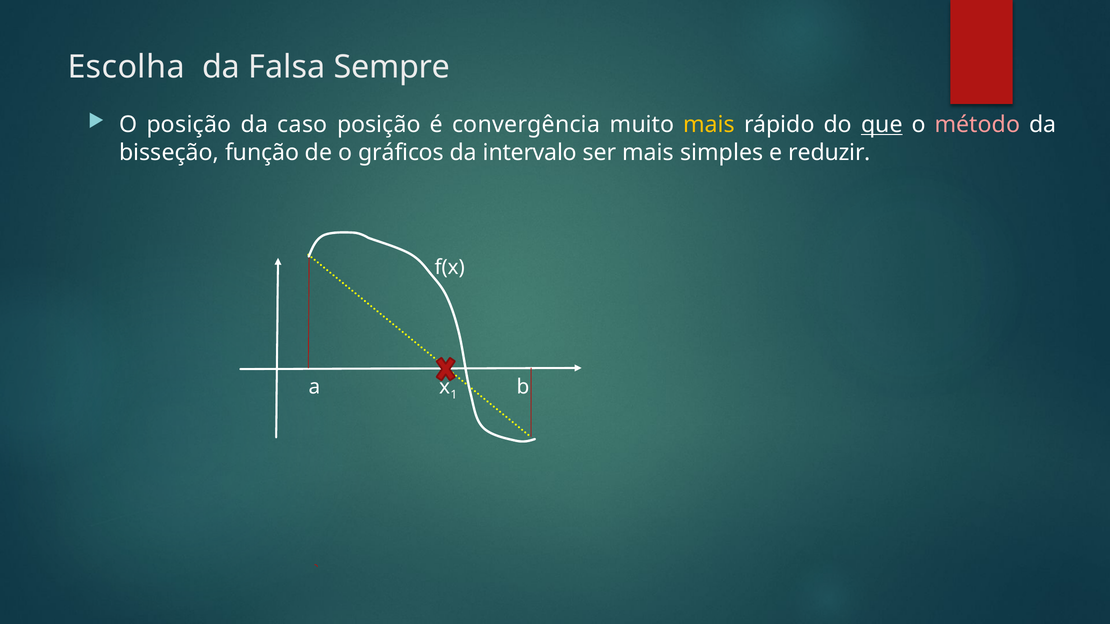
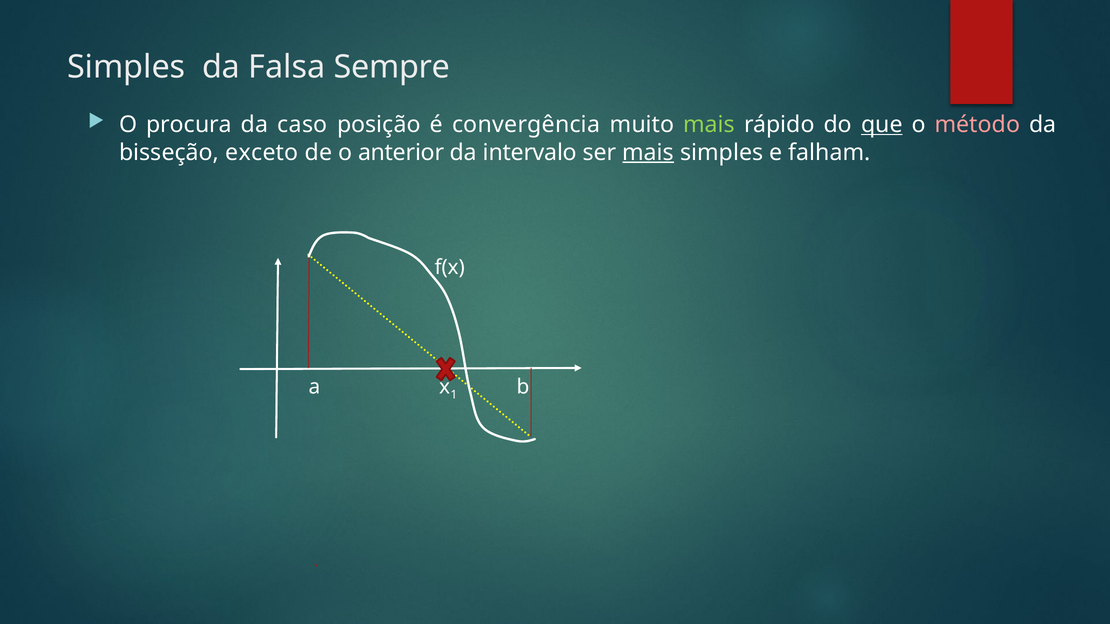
Escolha at (126, 67): Escolha -> Simples
O posição: posição -> procura
mais at (709, 125) colour: yellow -> light green
função: função -> exceto
gráficos: gráficos -> anterior
mais at (648, 152) underline: none -> present
reduzir: reduzir -> falham
